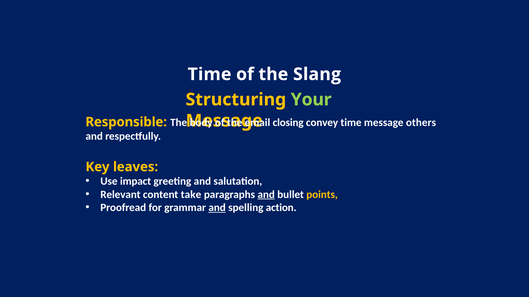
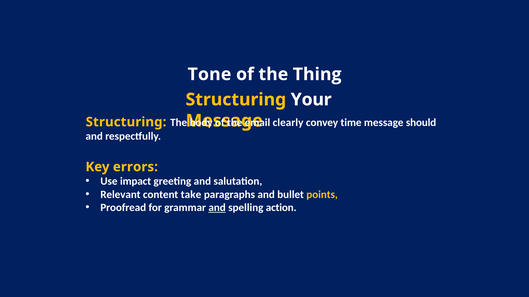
Time at (209, 74): Time -> Tone
Slang: Slang -> Thing
Your colour: light green -> white
Responsible at (126, 122): Responsible -> Structuring
closing: closing -> clearly
others: others -> should
leaves: leaves -> errors
and at (266, 195) underline: present -> none
